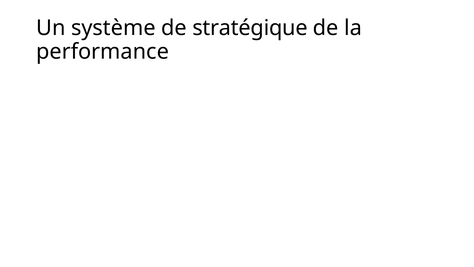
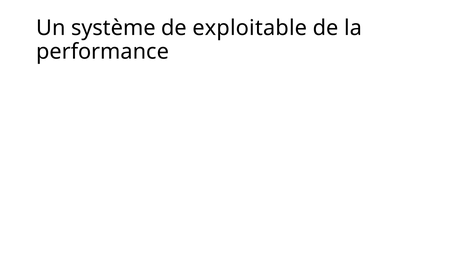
stratégique: stratégique -> exploitable
